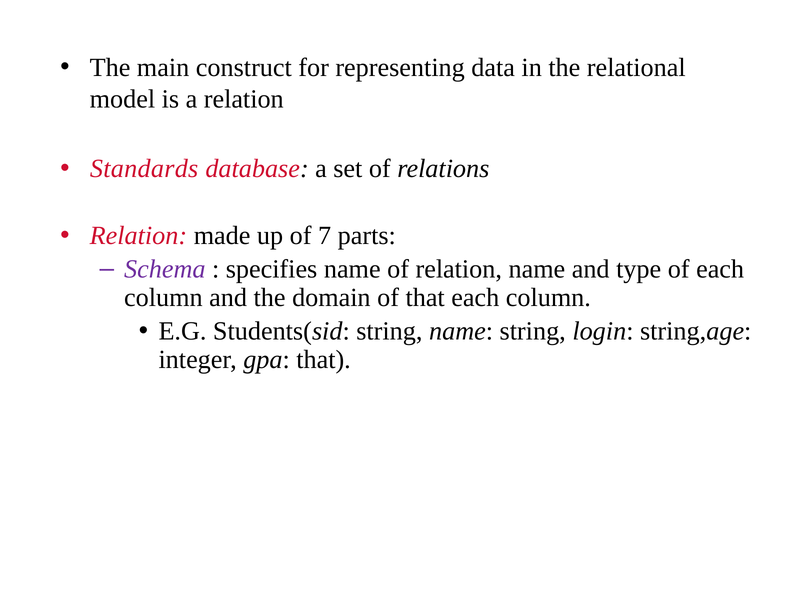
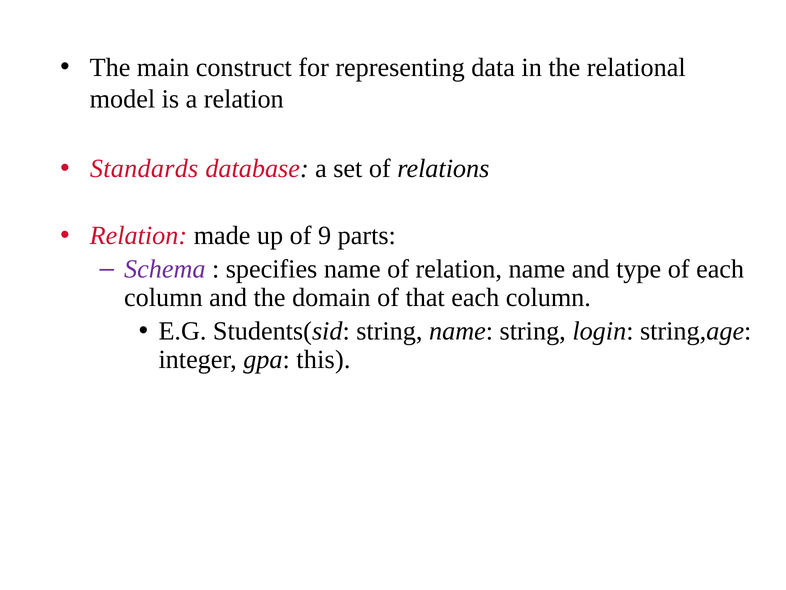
7: 7 -> 9
gpa that: that -> this
